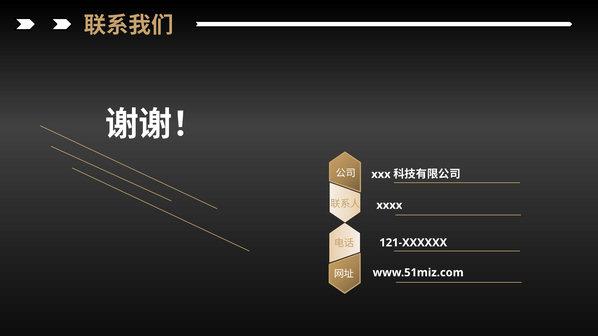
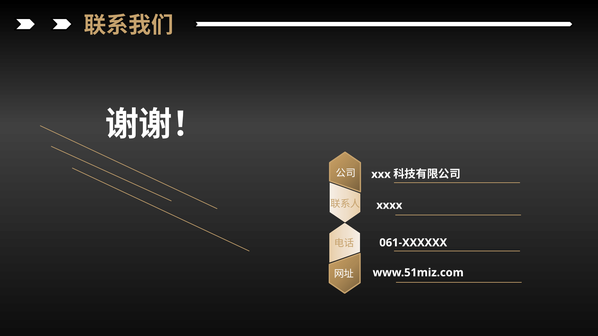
121-XXXXXX: 121-XXXXXX -> 061-XXXXXX
